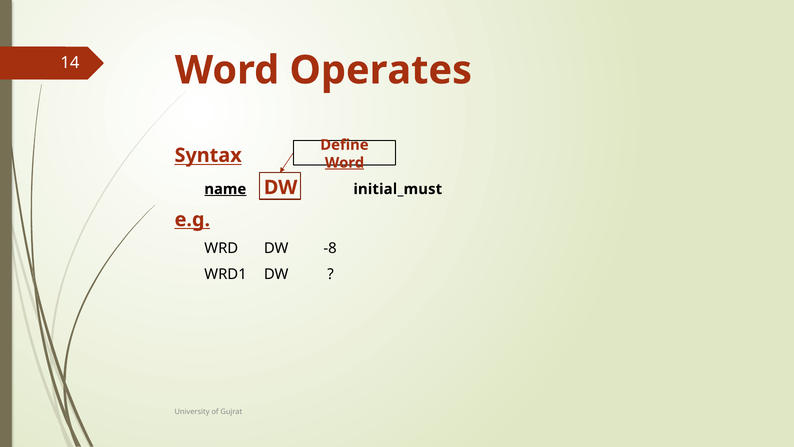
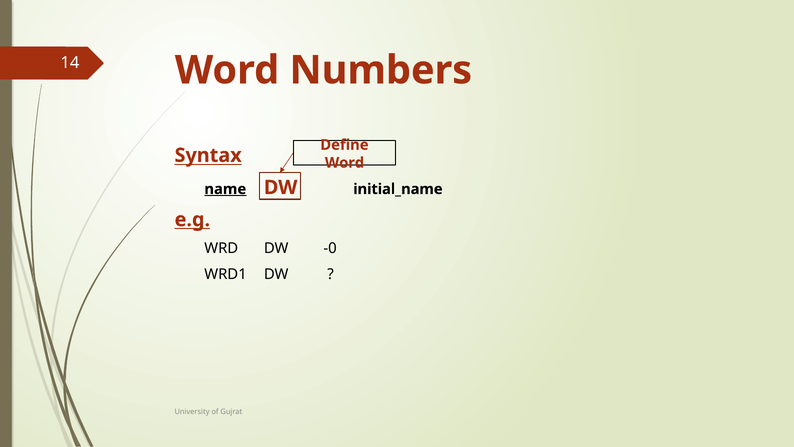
Operates: Operates -> Numbers
Word at (345, 163) underline: present -> none
initial_must: initial_must -> initial_name
-8: -8 -> -0
